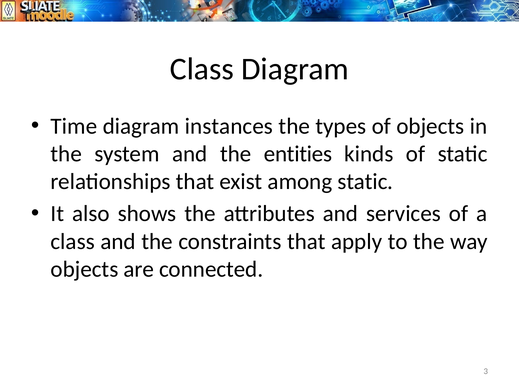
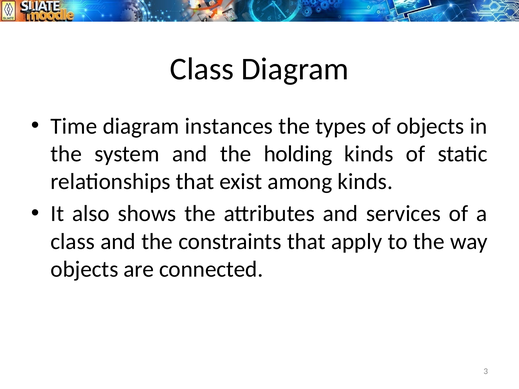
entities: entities -> holding
among static: static -> kinds
